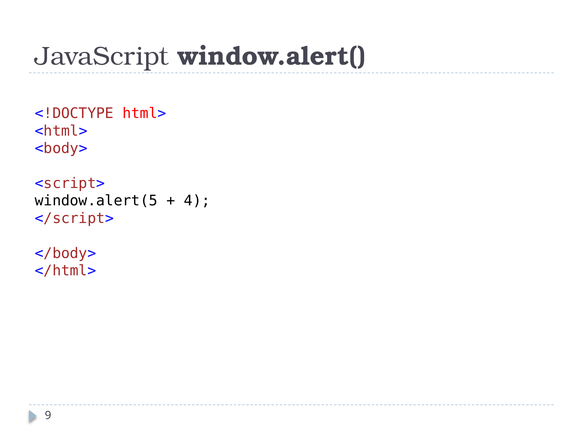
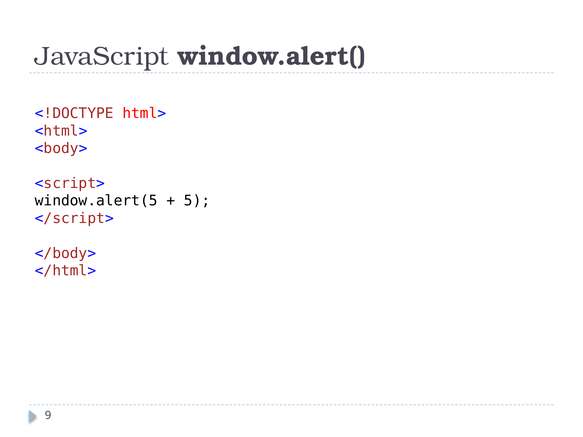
4: 4 -> 5
